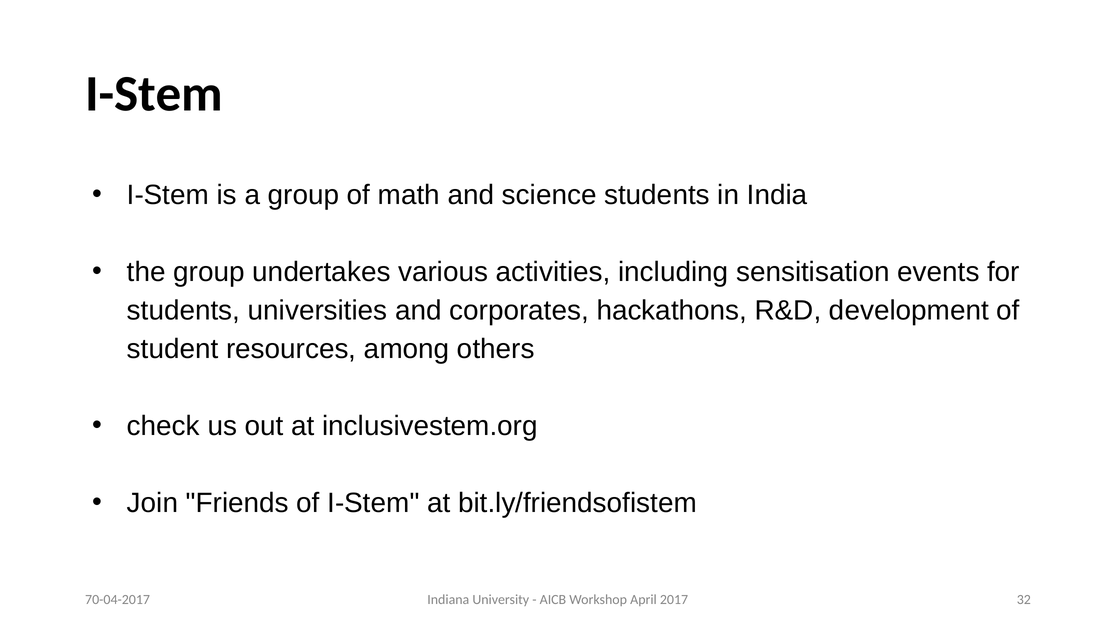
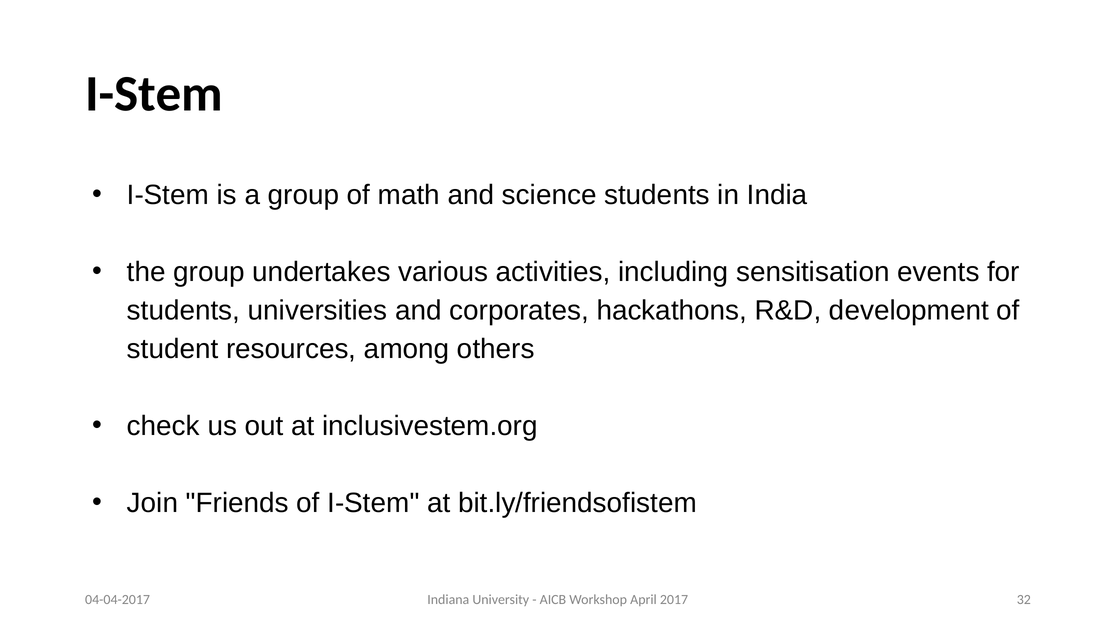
70-04-2017: 70-04-2017 -> 04-04-2017
